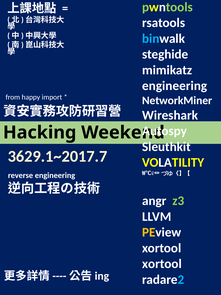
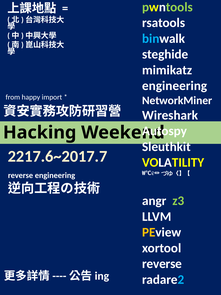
3629.1~2017.7: 3629.1~2017.7 -> 2217.6~2017.7
xortool at (162, 263): xortool -> reverse
